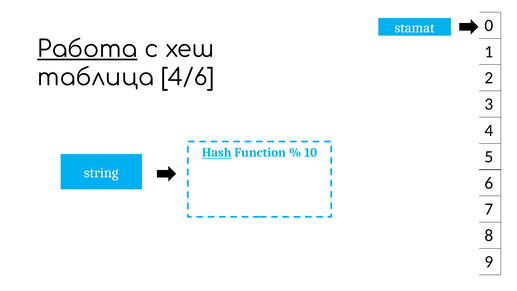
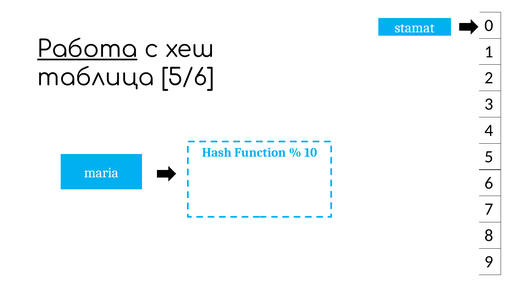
4/6: 4/6 -> 5/6
Hash underline: present -> none
string: string -> maria
